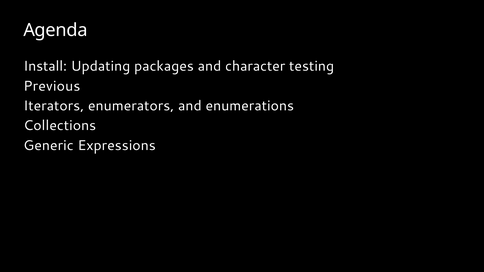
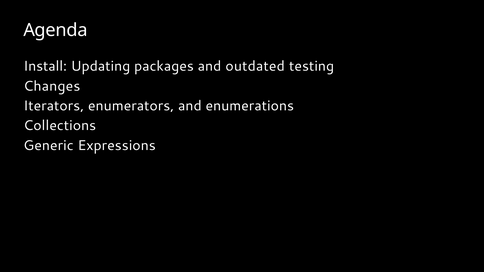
character: character -> outdated
Previous: Previous -> Changes
